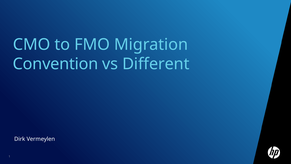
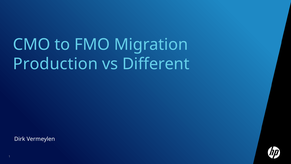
Convention: Convention -> Production
